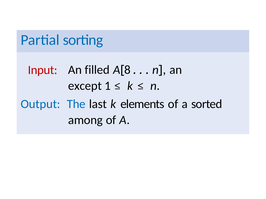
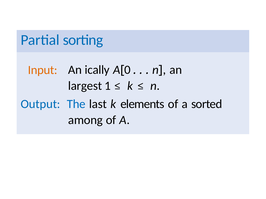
Input colour: red -> orange
filled: filled -> ically
8: 8 -> 0
except: except -> largest
